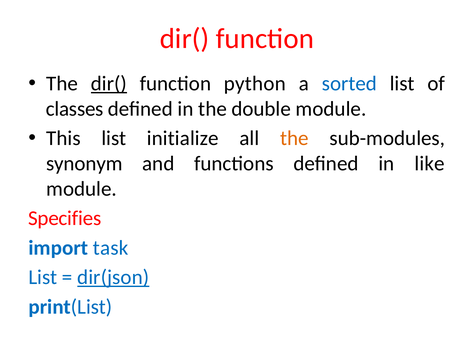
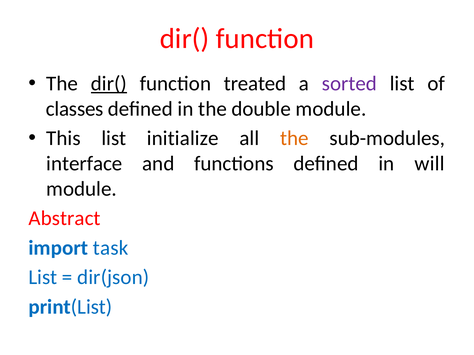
python: python -> treated
sorted colour: blue -> purple
synonym: synonym -> interface
like: like -> will
Specifies: Specifies -> Abstract
dir(json underline: present -> none
